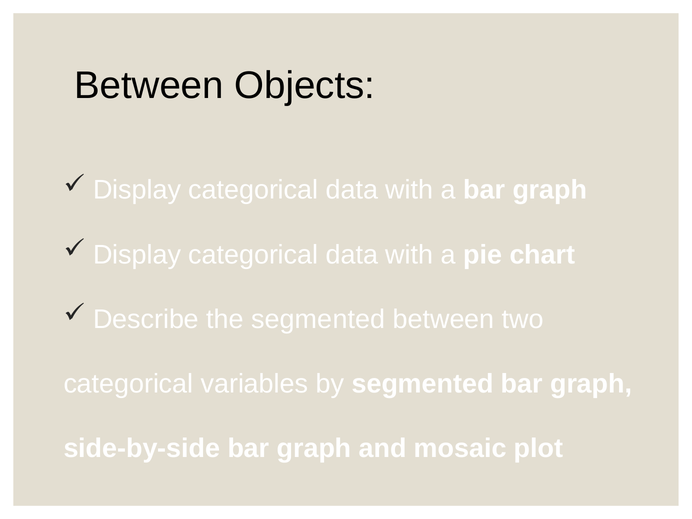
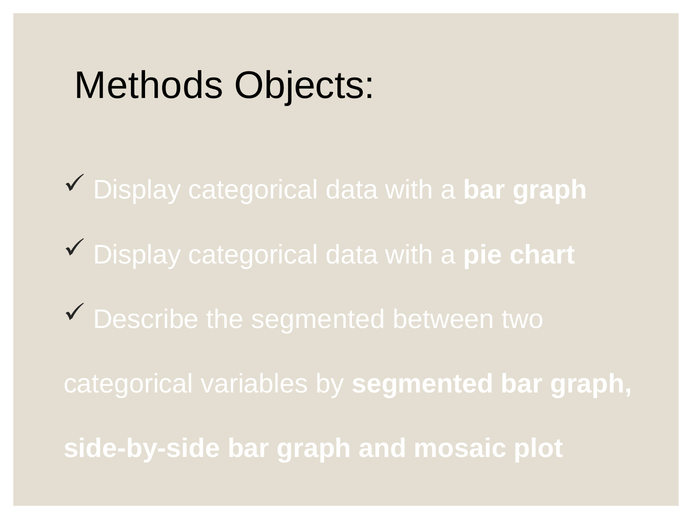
Between at (149, 86): Between -> Methods
